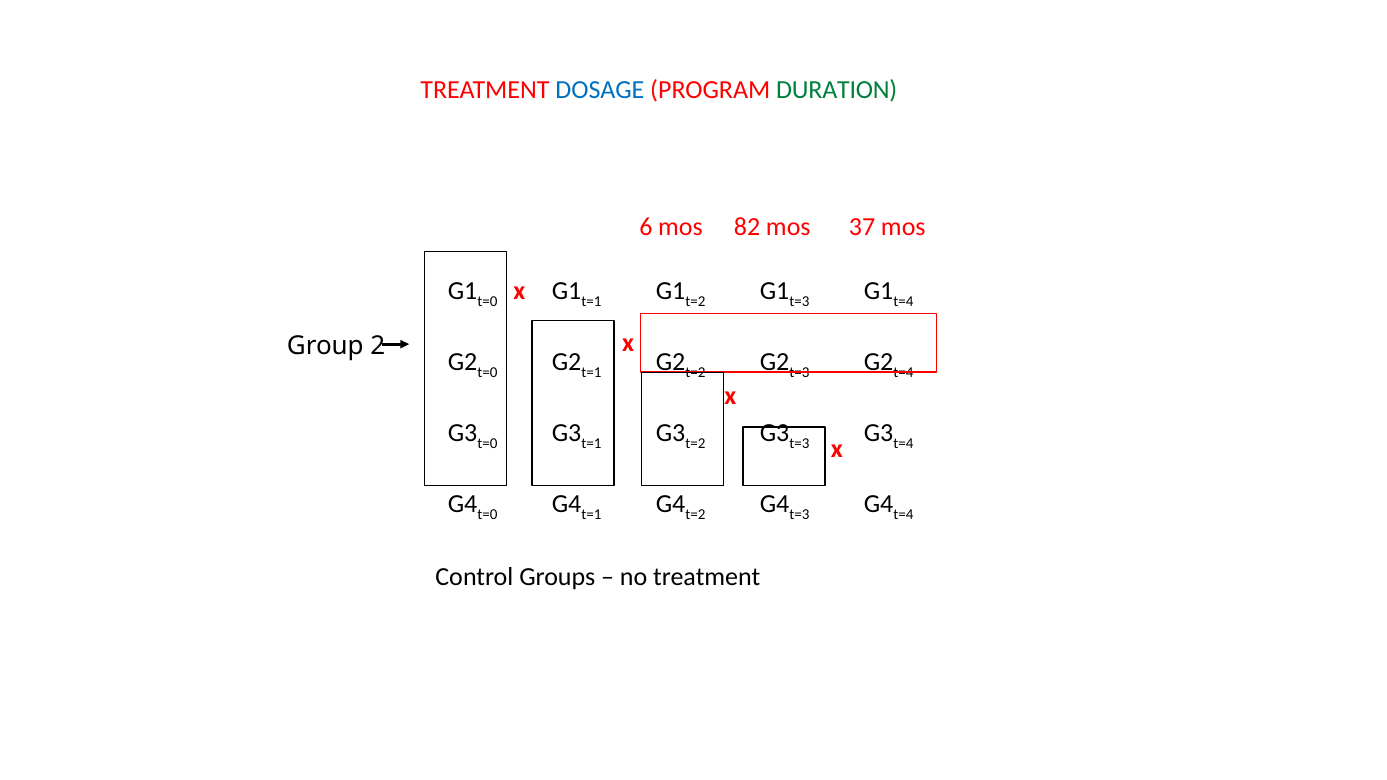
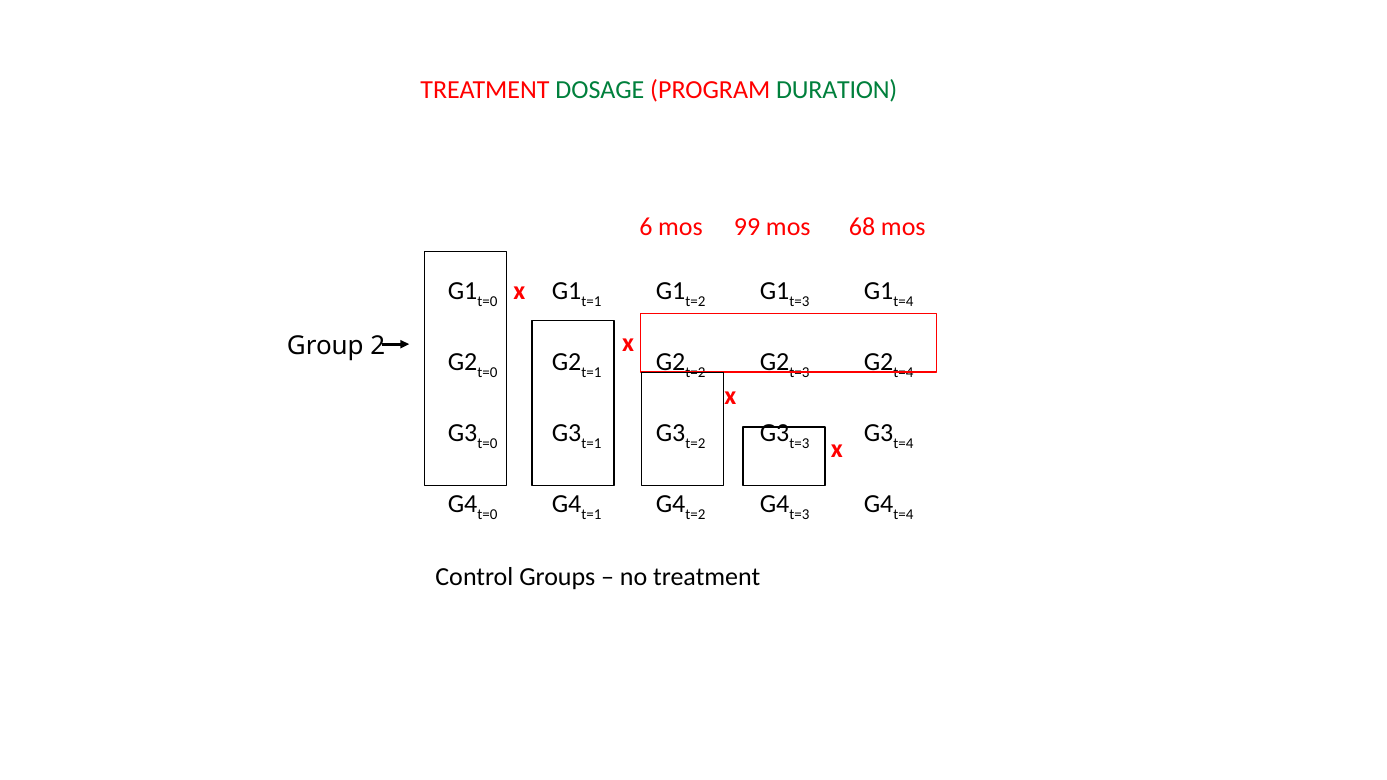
DOSAGE colour: blue -> green
82: 82 -> 99
37: 37 -> 68
